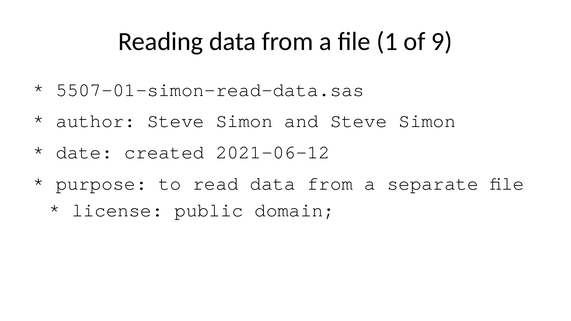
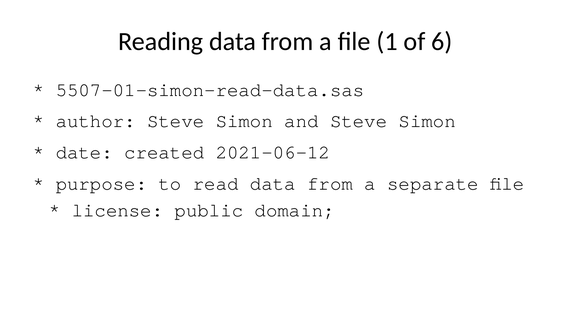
9: 9 -> 6
